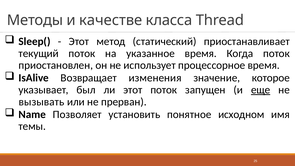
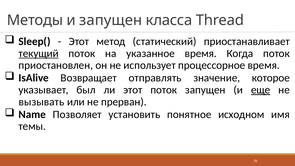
и качестве: качестве -> запущен
текущий underline: none -> present
изменения: изменения -> отправлять
